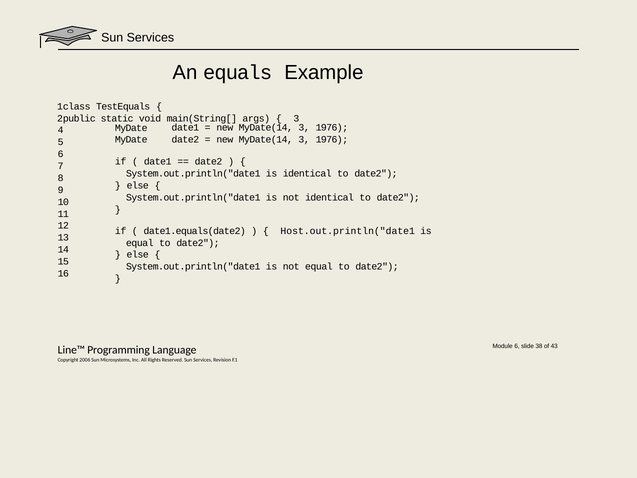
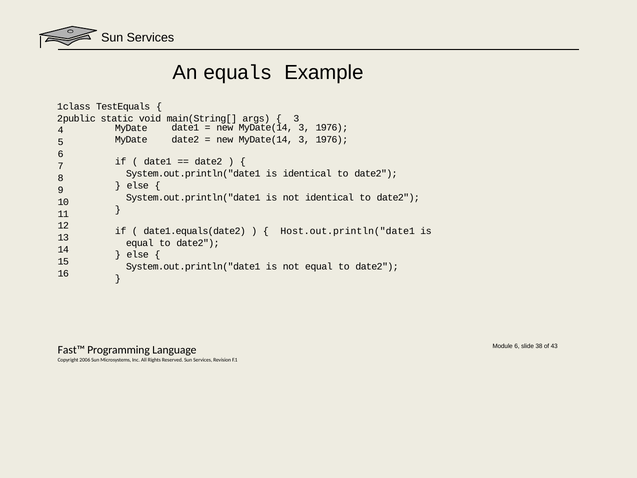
Line™: Line™ -> Fast™
